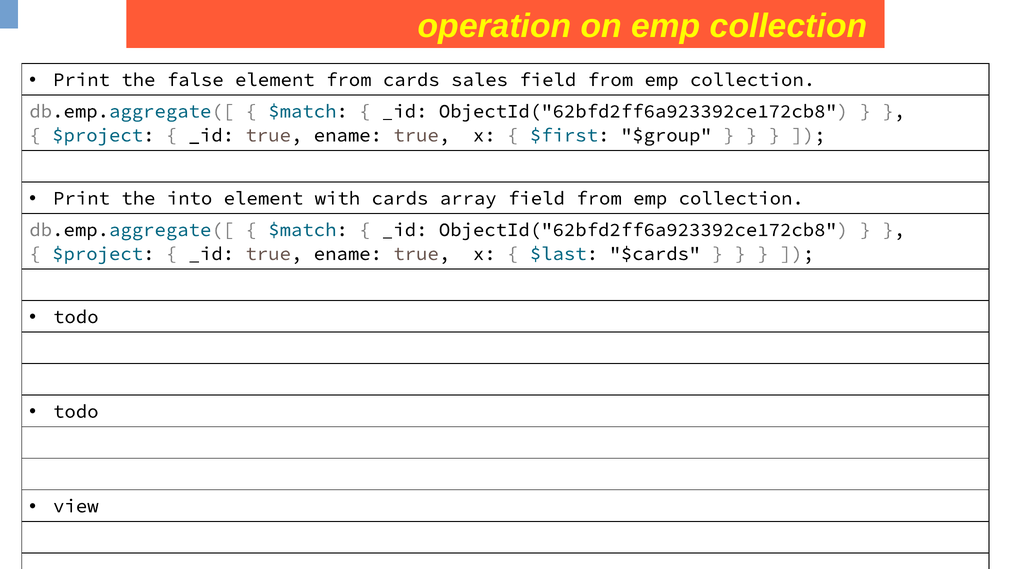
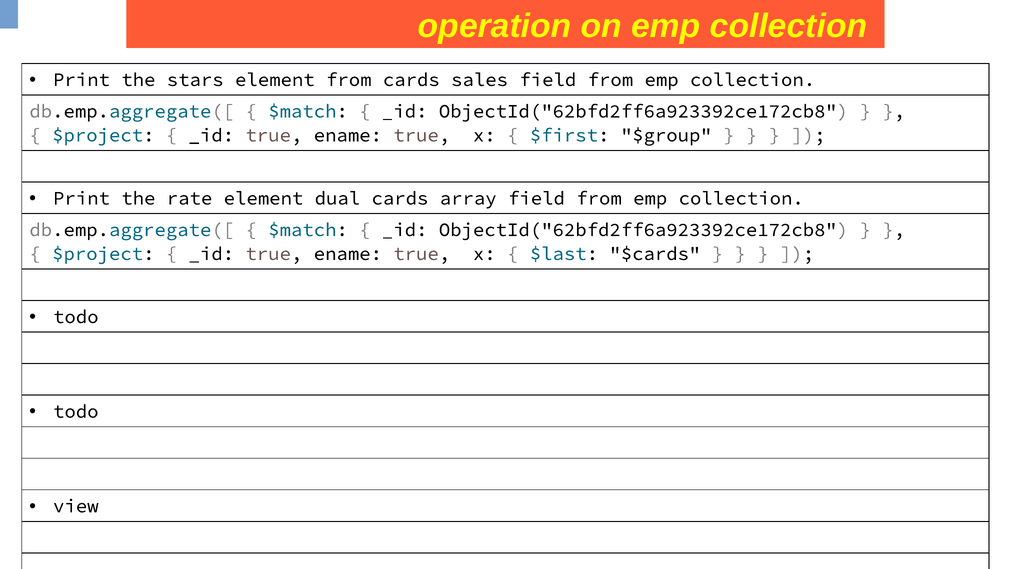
false: false -> stars
into: into -> rate
with: with -> dual
